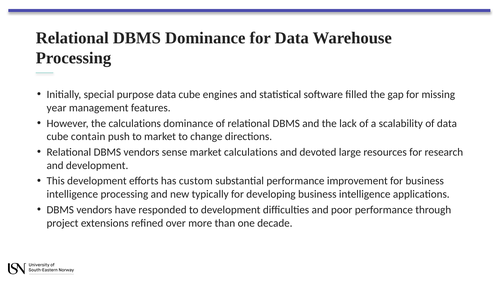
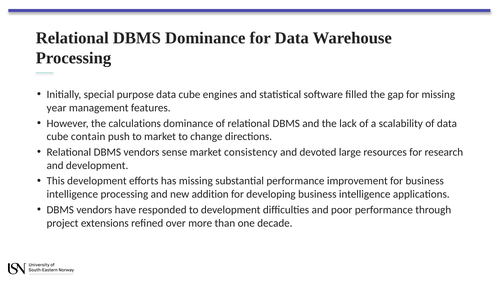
market calculations: calculations -> consistency
has custom: custom -> missing
typically: typically -> addition
